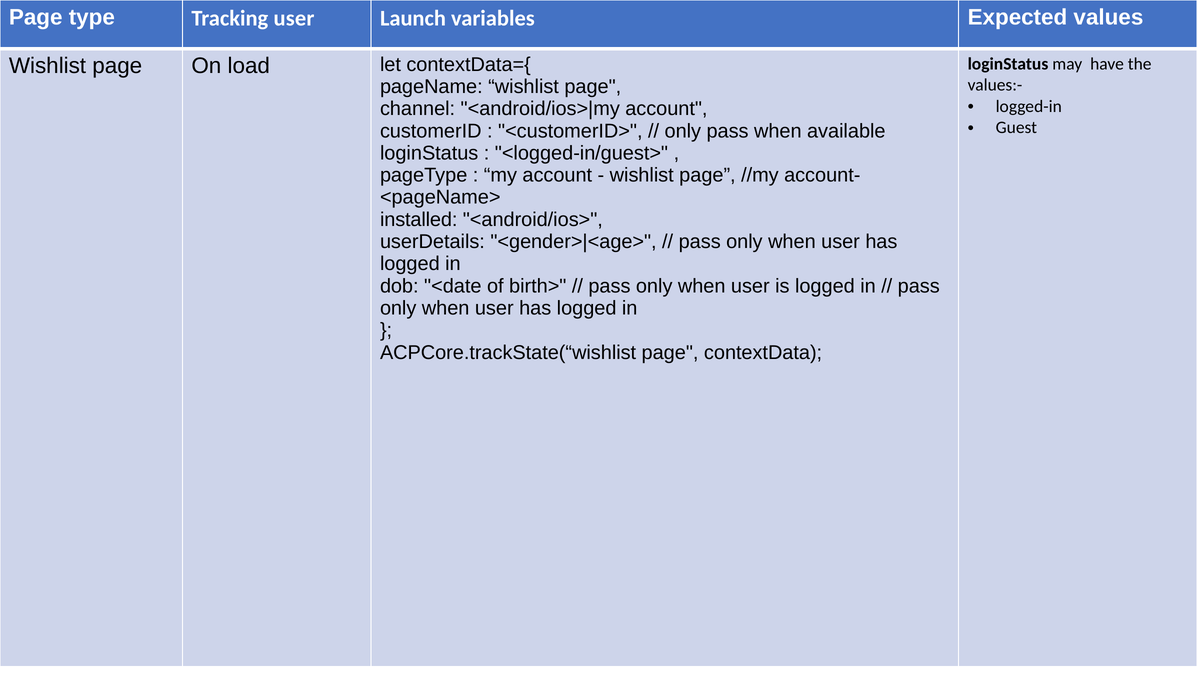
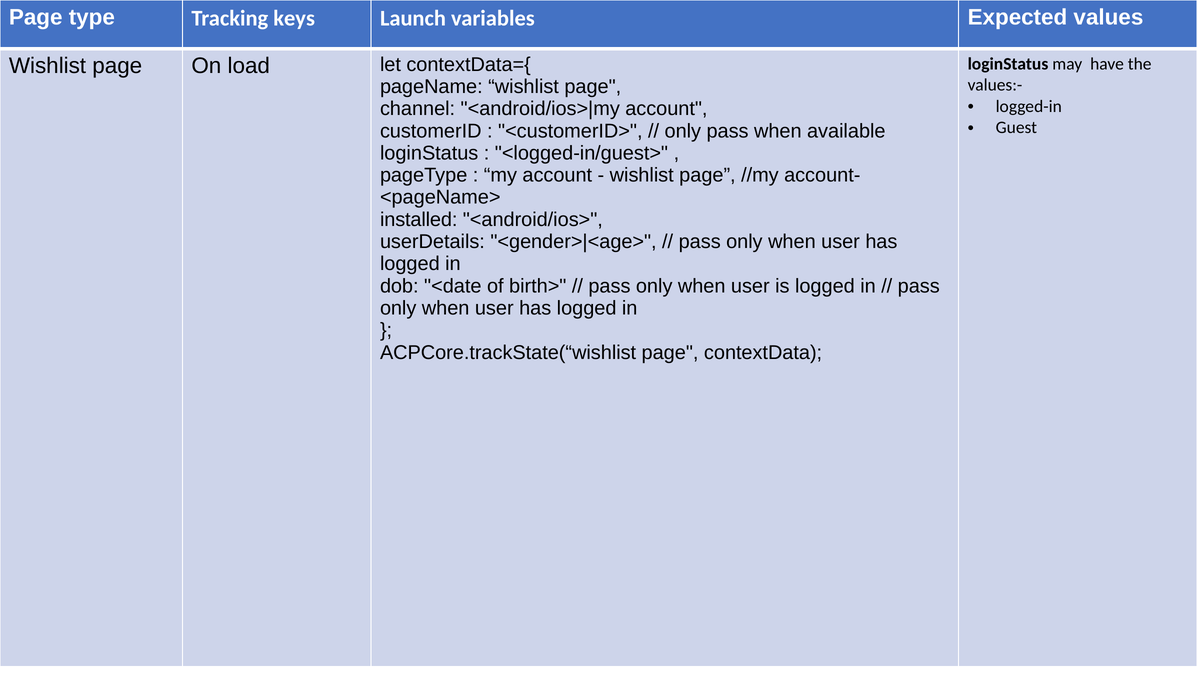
Tracking user: user -> keys
